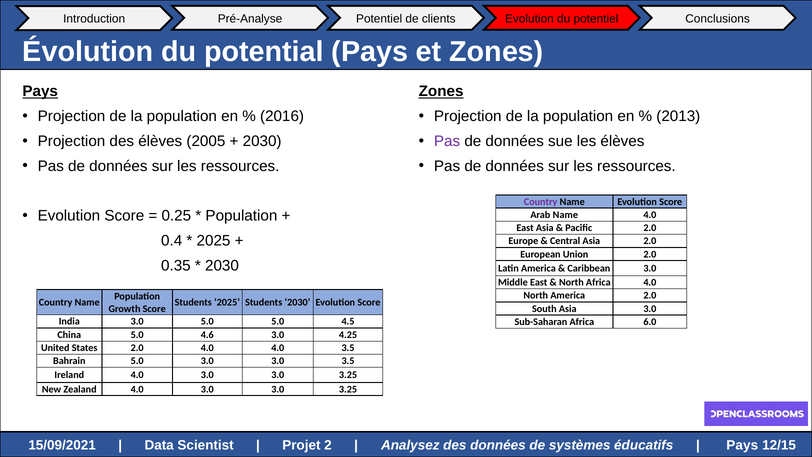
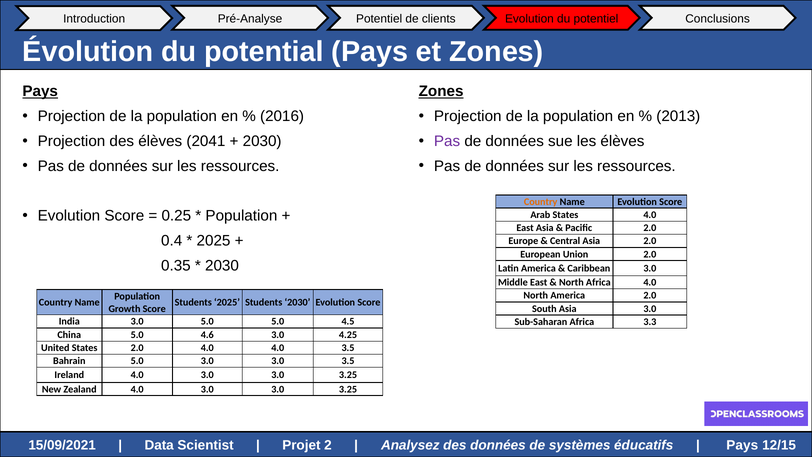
2005: 2005 -> 2041
Country at (541, 202) colour: purple -> orange
Arab Name: Name -> States
6.0: 6.0 -> 3.3
